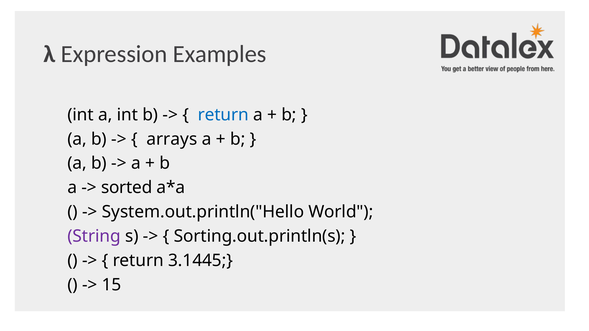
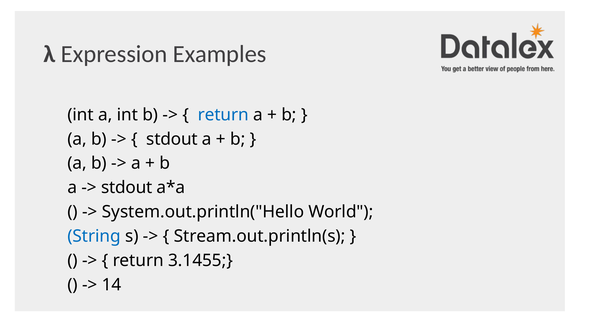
arrays at (172, 139): arrays -> stdout
sorted at (127, 188): sorted -> stdout
String colour: purple -> blue
Sorting.out.println(s: Sorting.out.println(s -> Stream.out.println(s
3.1445: 3.1445 -> 3.1455
15: 15 -> 14
